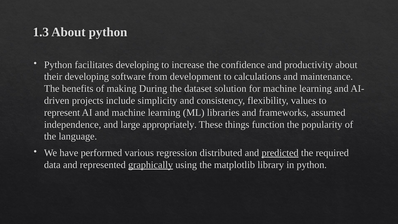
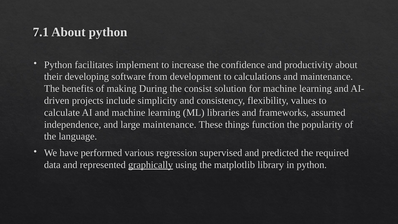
1.3: 1.3 -> 7.1
facilitates developing: developing -> implement
dataset: dataset -> consist
represent: represent -> calculate
large appropriately: appropriately -> maintenance
distributed: distributed -> supervised
predicted underline: present -> none
